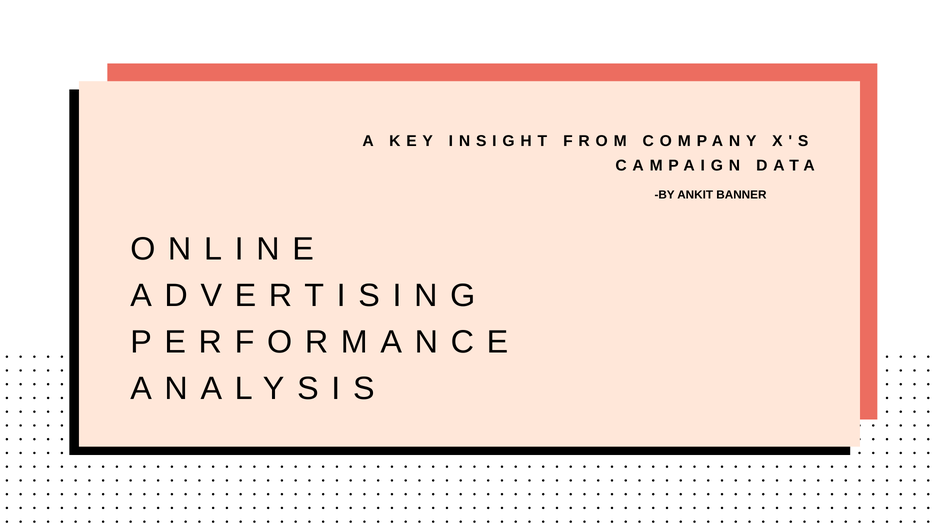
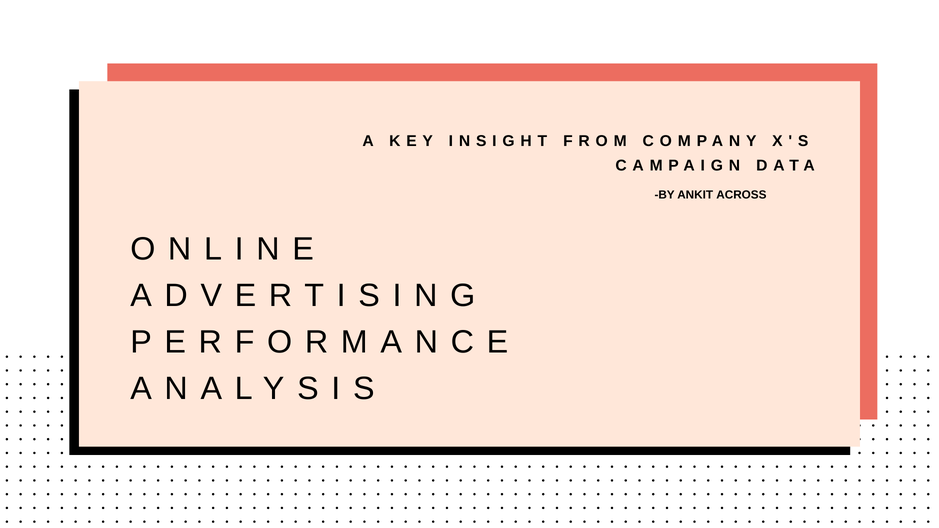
BANNER: BANNER -> ACROSS
